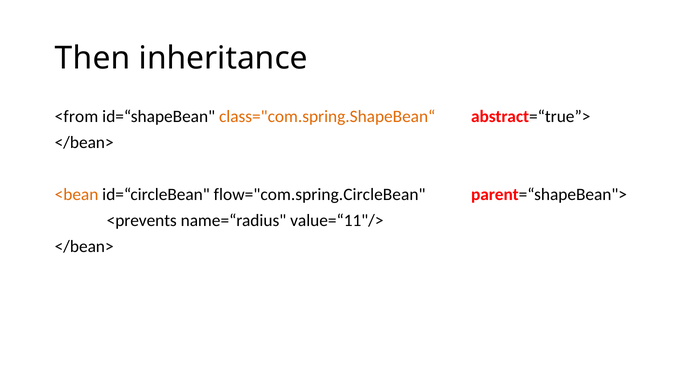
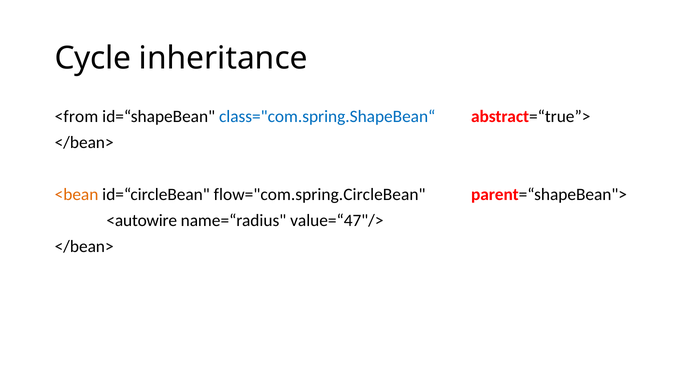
Then: Then -> Cycle
class="com.spring.ShapeBean“ colour: orange -> blue
<prevents: <prevents -> <autowire
value=“11"/>: value=“11"/> -> value=“47"/>
